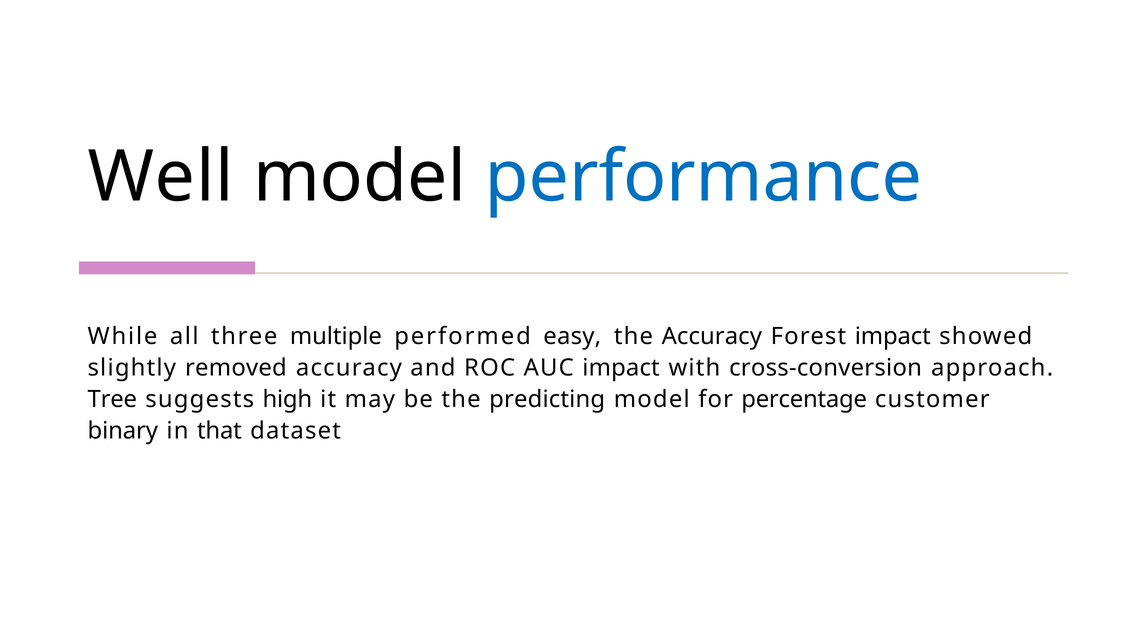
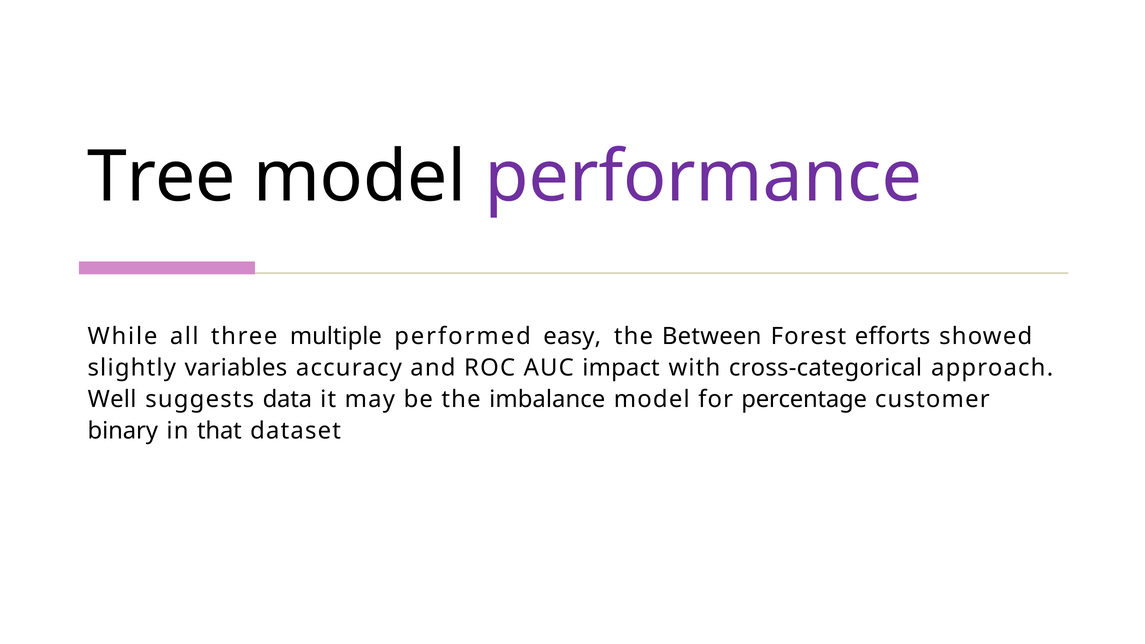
Well: Well -> Tree
performance colour: blue -> purple
the Accuracy: Accuracy -> Between
Forest impact: impact -> efforts
removed: removed -> variables
cross-conversion: cross-conversion -> cross-categorical
Tree: Tree -> Well
high: high -> data
predicting: predicting -> imbalance
